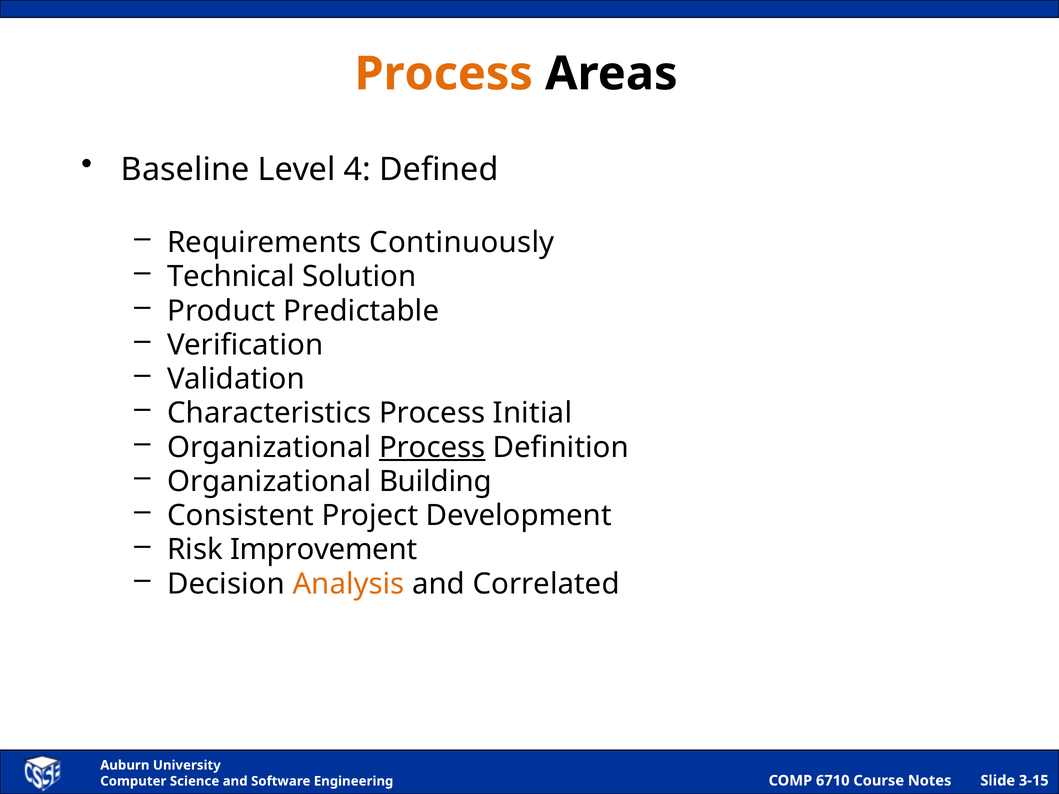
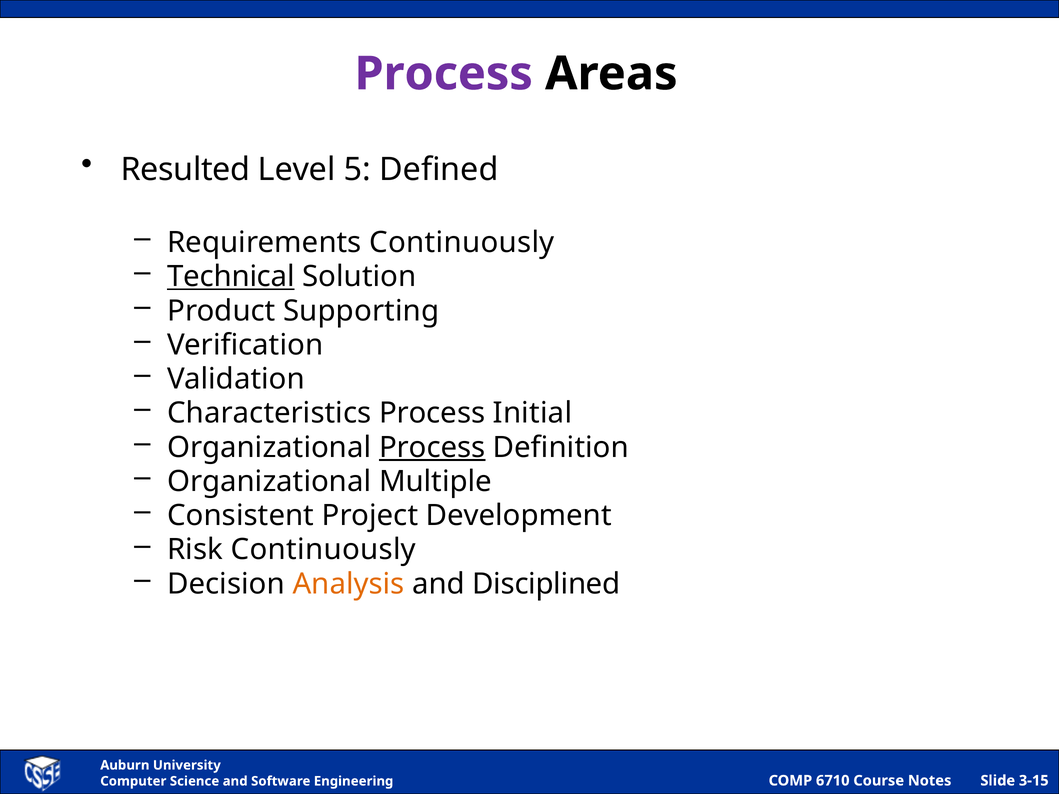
Process at (444, 74) colour: orange -> purple
Baseline: Baseline -> Resulted
4: 4 -> 5
Technical underline: none -> present
Predictable: Predictable -> Supporting
Building: Building -> Multiple
Risk Improvement: Improvement -> Continuously
Correlated: Correlated -> Disciplined
